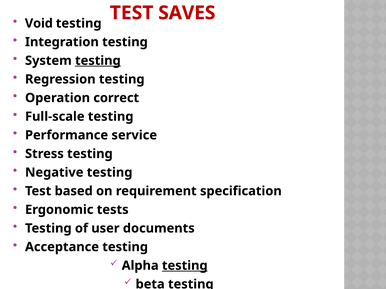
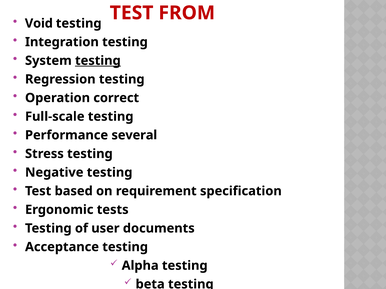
SAVES: SAVES -> FROM
service: service -> several
testing at (185, 266) underline: present -> none
